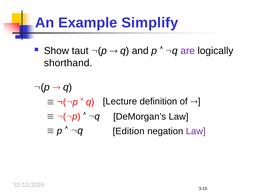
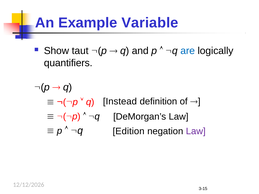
Simplify: Simplify -> Variable
are colour: purple -> blue
shorthand: shorthand -> quantifiers
Lecture: Lecture -> Instead
